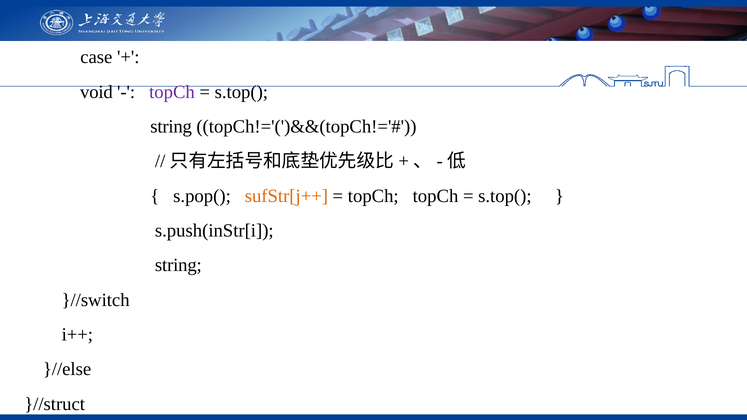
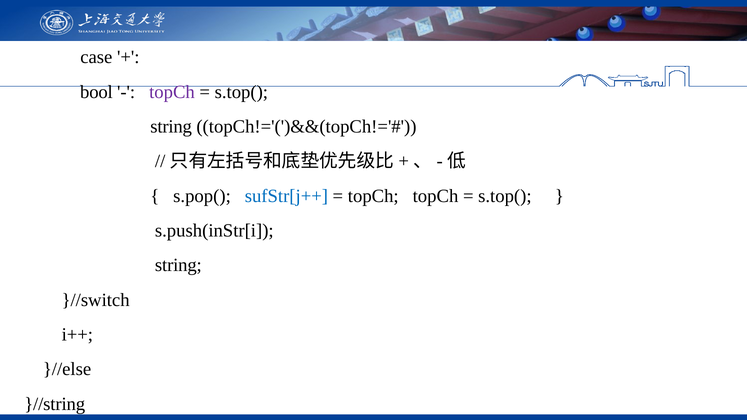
void: void -> bool
sufStr[j++ colour: orange -> blue
}//struct: }//struct -> }//string
